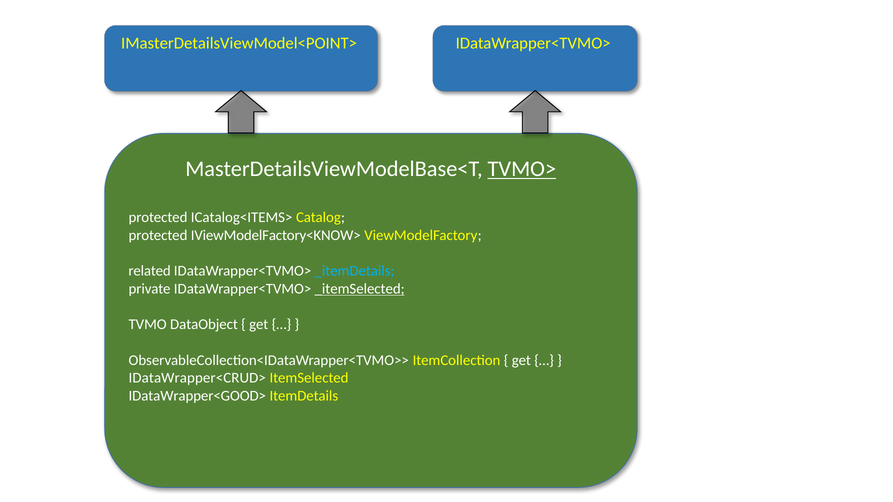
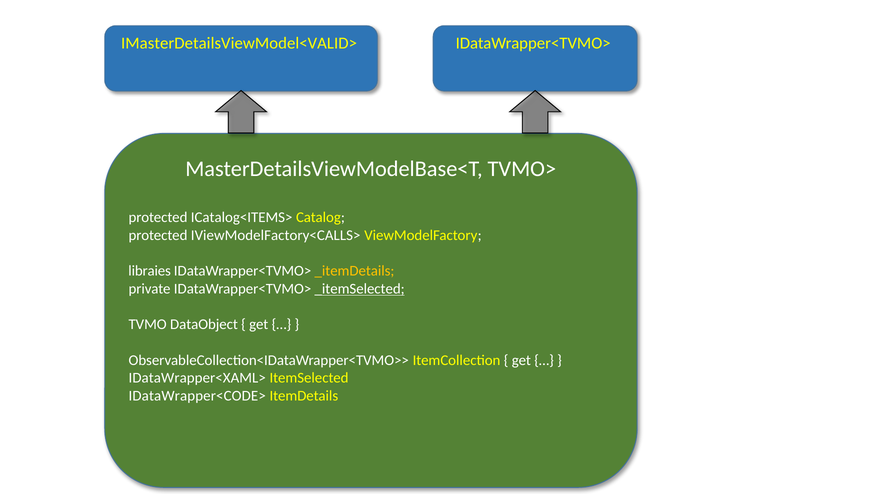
IMasterDetailsViewModel<POINT>: IMasterDetailsViewModel<POINT> -> IMasterDetailsViewModel<VALID>
TVMO> underline: present -> none
IViewModelFactory<KNOW>: IViewModelFactory<KNOW> -> IViewModelFactory<CALLS>
related: related -> libraies
_itemDetails colour: light blue -> yellow
IDataWrapper<CRUD>: IDataWrapper<CRUD> -> IDataWrapper<XAML>
IDataWrapper<GOOD>: IDataWrapper<GOOD> -> IDataWrapper<CODE>
